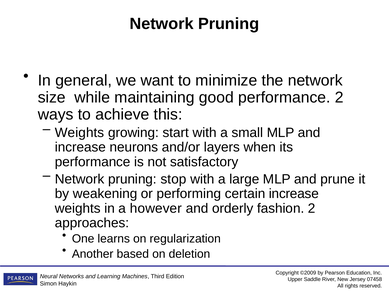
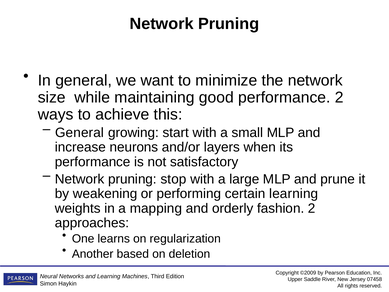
Weights at (80, 133): Weights -> General
certain increase: increase -> learning
however: however -> mapping
